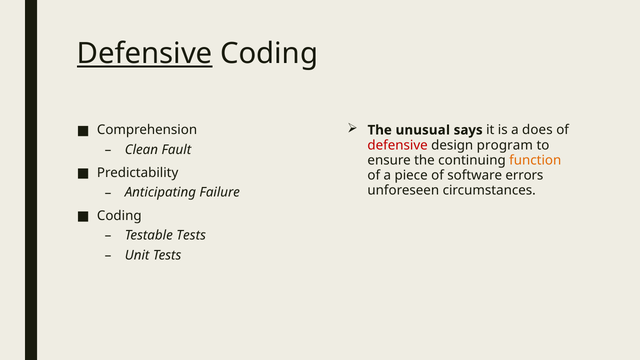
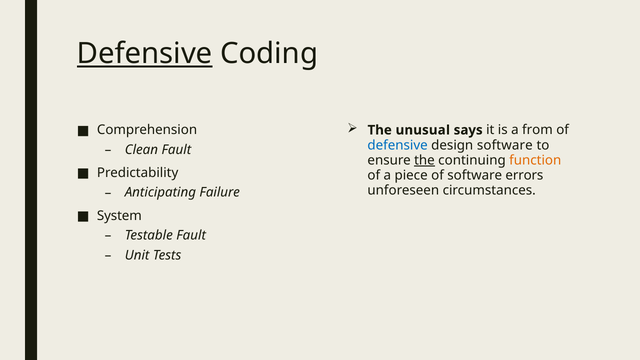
does: does -> from
defensive at (398, 145) colour: red -> blue
design program: program -> software
the at (424, 160) underline: none -> present
Coding at (119, 216): Coding -> System
Testable Tests: Tests -> Fault
